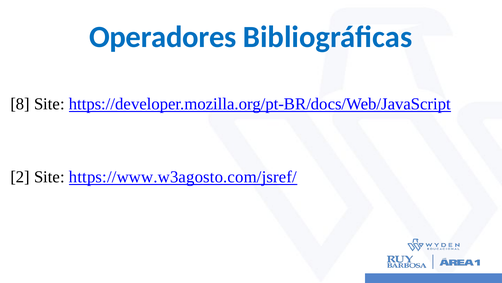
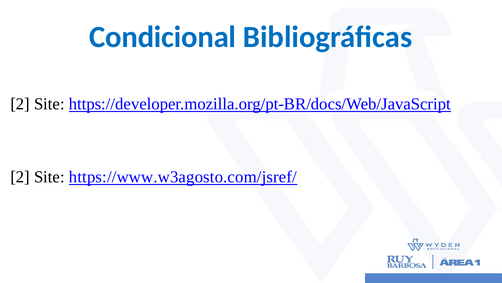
Operadores: Operadores -> Condicional
8 at (20, 104): 8 -> 2
